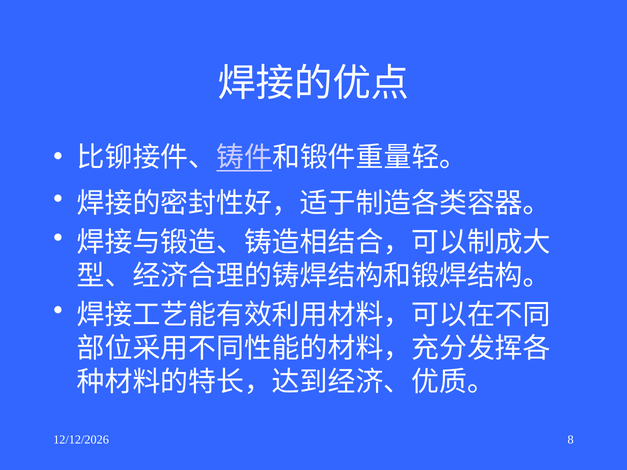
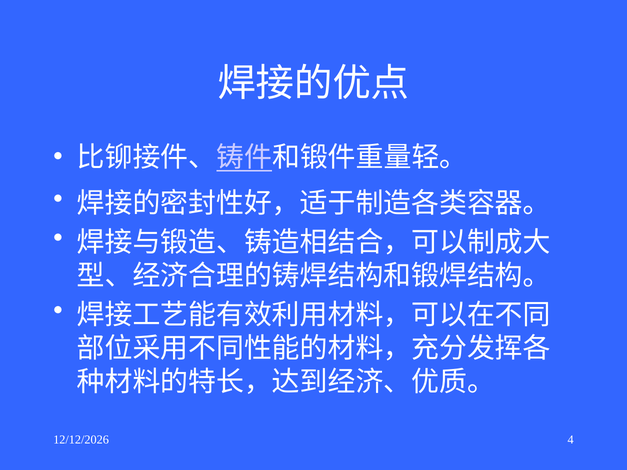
8: 8 -> 4
